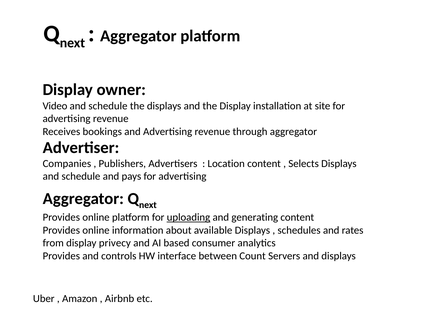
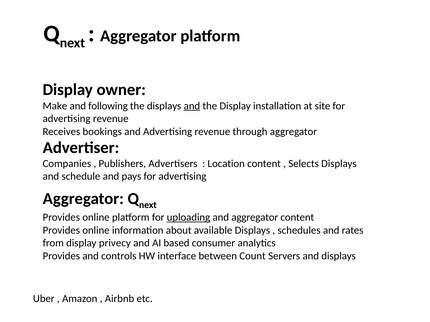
Video: Video -> Make
schedule at (108, 106): schedule -> following
and at (192, 106) underline: none -> present
and generating: generating -> aggregator
